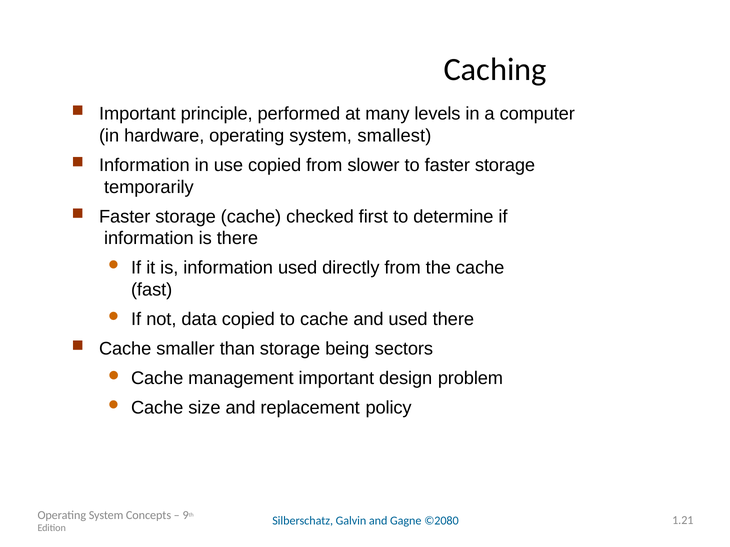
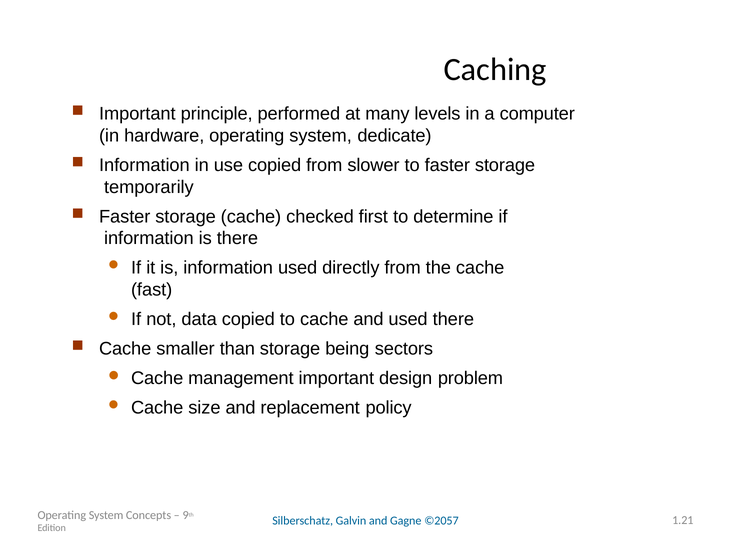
smallest: smallest -> dedicate
©2080: ©2080 -> ©2057
